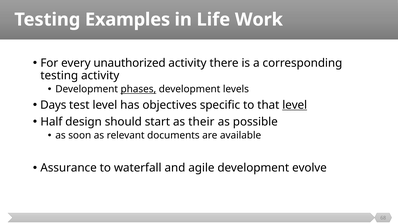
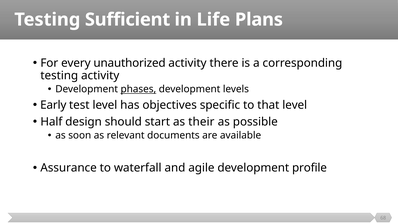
Examples: Examples -> Sufficient
Work: Work -> Plans
Days: Days -> Early
level at (295, 105) underline: present -> none
evolve: evolve -> profile
